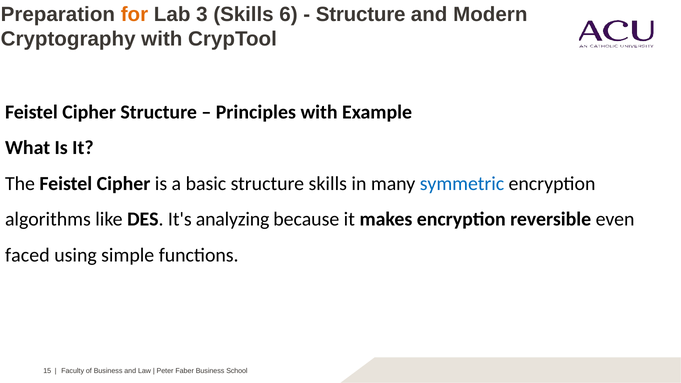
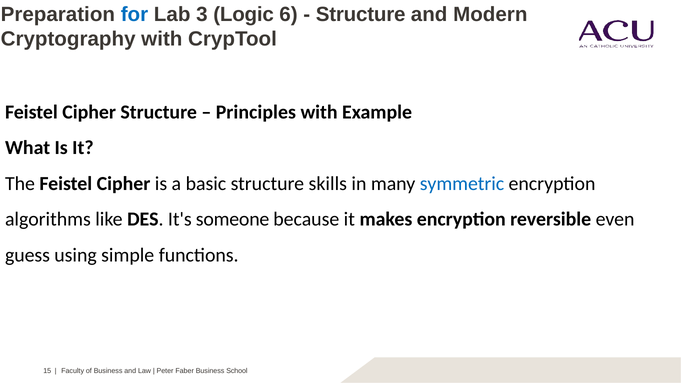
for colour: orange -> blue
3 Skills: Skills -> Logic
analyzing: analyzing -> someone
faced: faced -> guess
